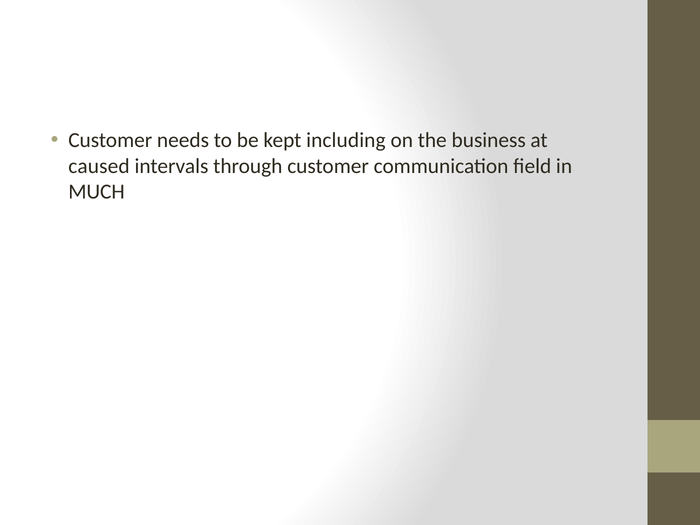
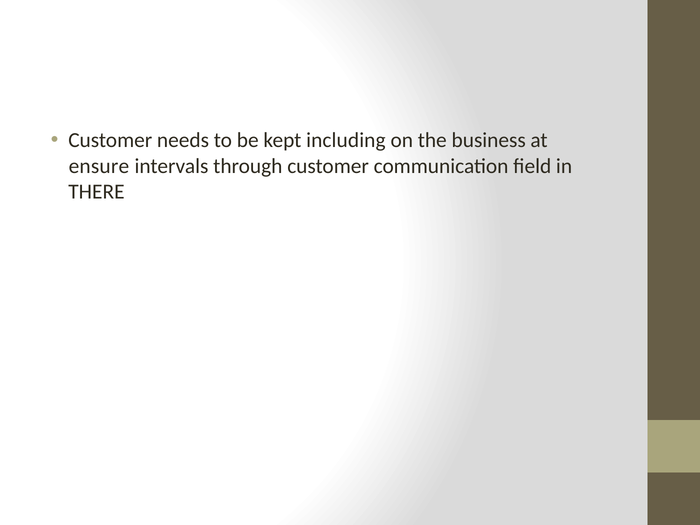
caused: caused -> ensure
MUCH: MUCH -> THERE
